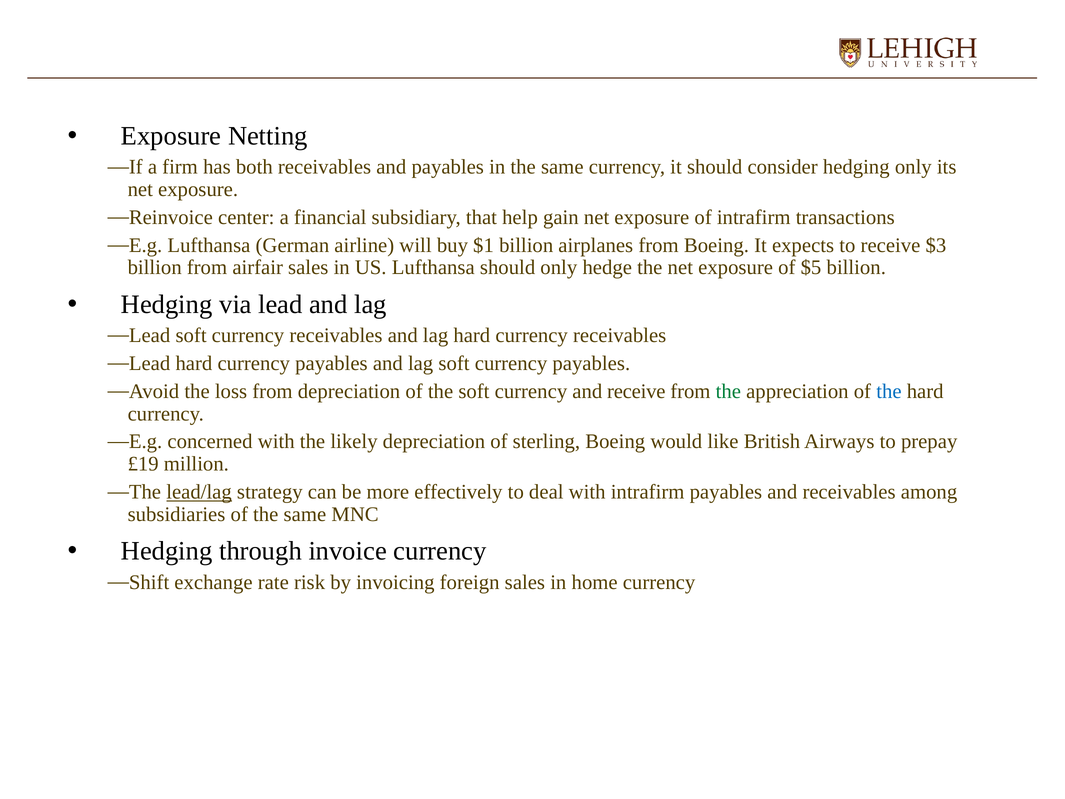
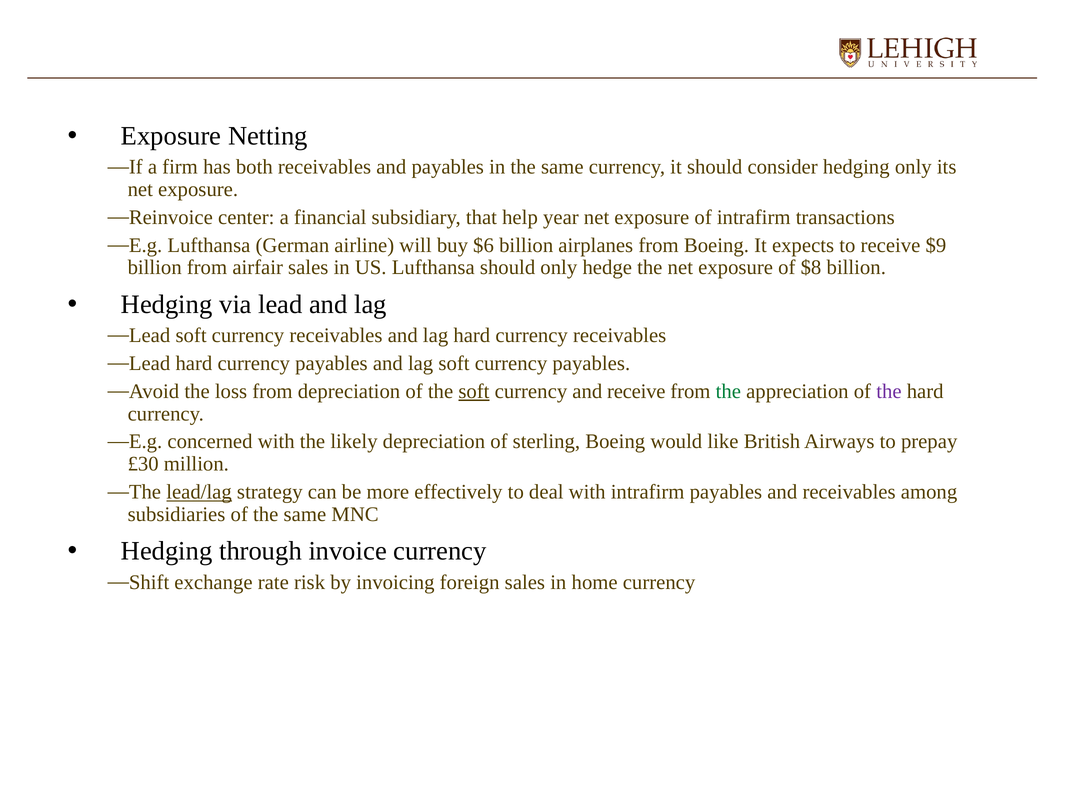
gain: gain -> year
$1: $1 -> $6
$3: $3 -> $9
$5: $5 -> $8
soft at (474, 391) underline: none -> present
the at (889, 391) colour: blue -> purple
£19: £19 -> £30
